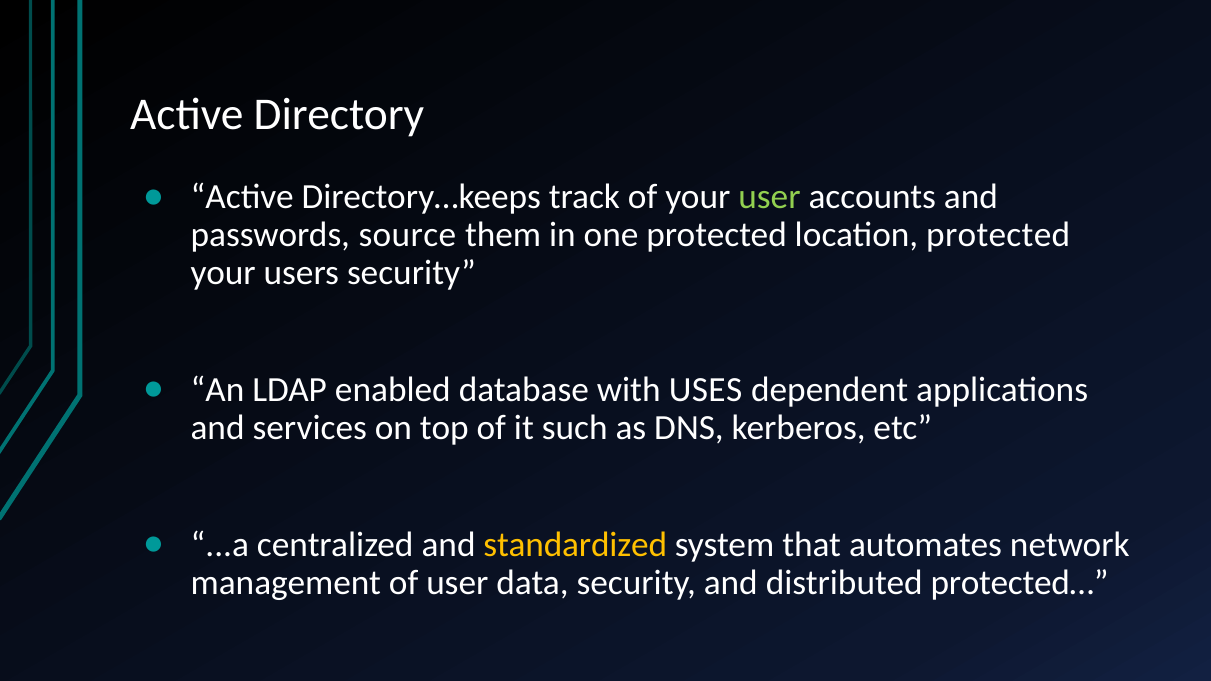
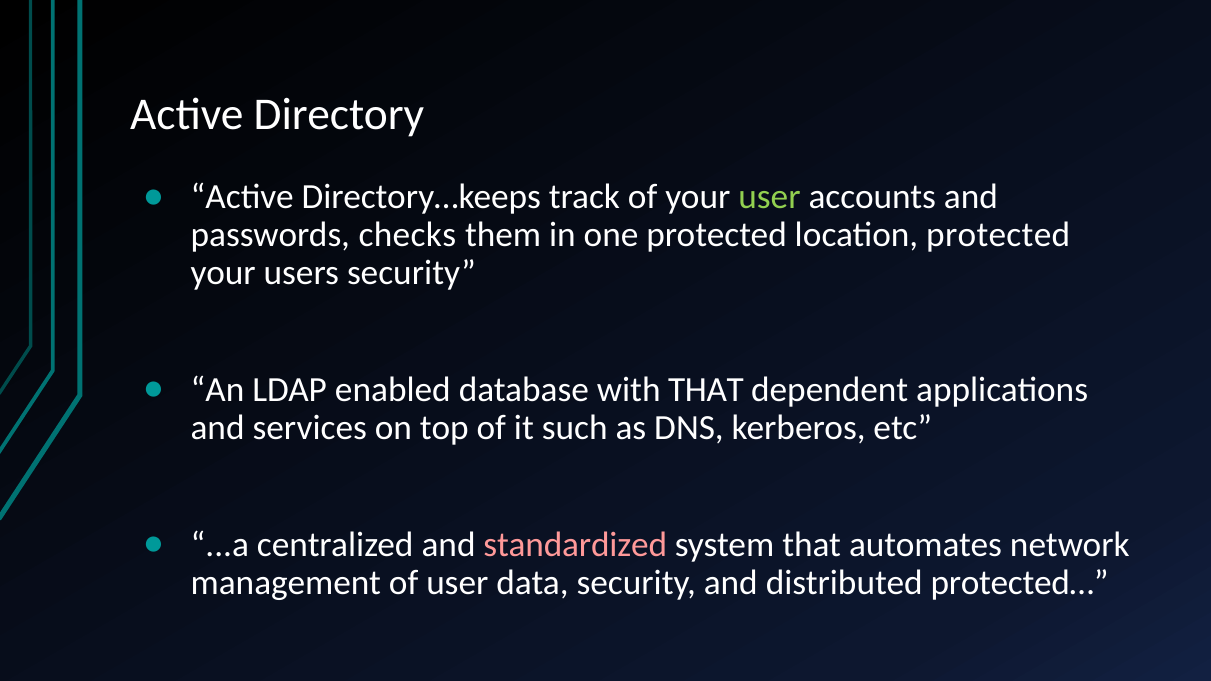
source: source -> checks
with USES: USES -> THAT
standardized colour: yellow -> pink
